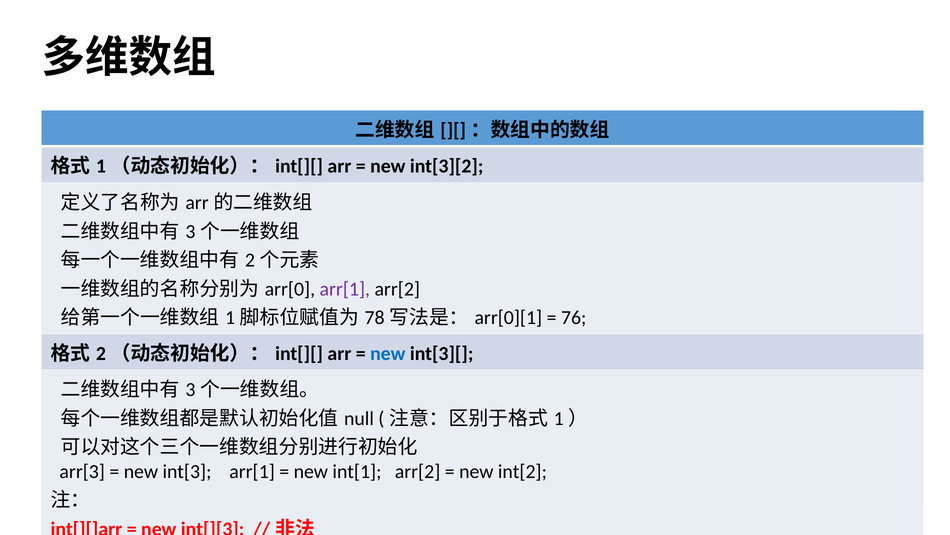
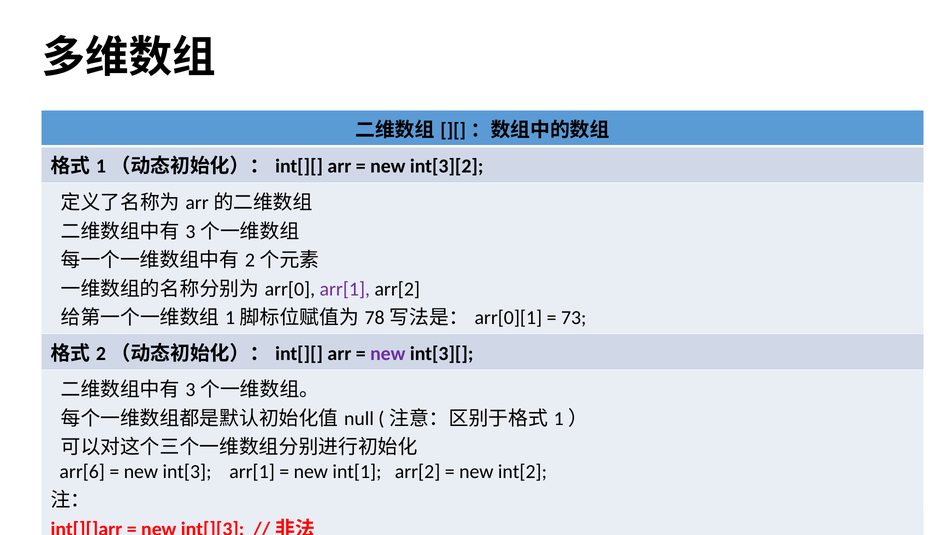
76: 76 -> 73
new at (388, 353) colour: blue -> purple
arr[3: arr[3 -> arr[6
